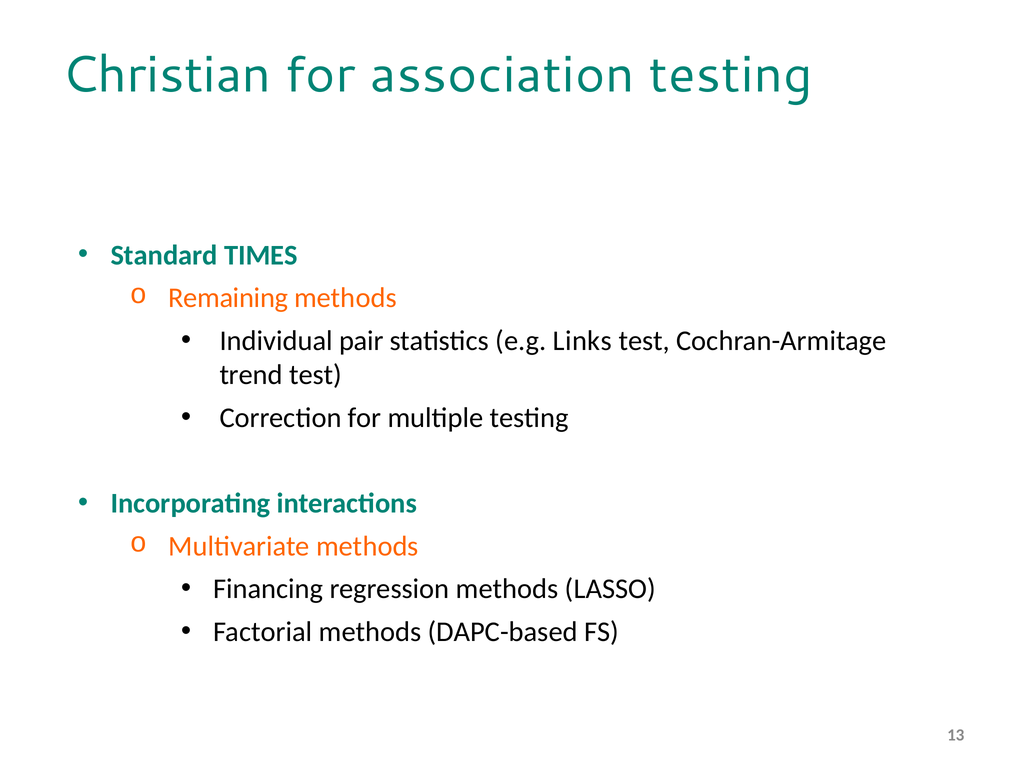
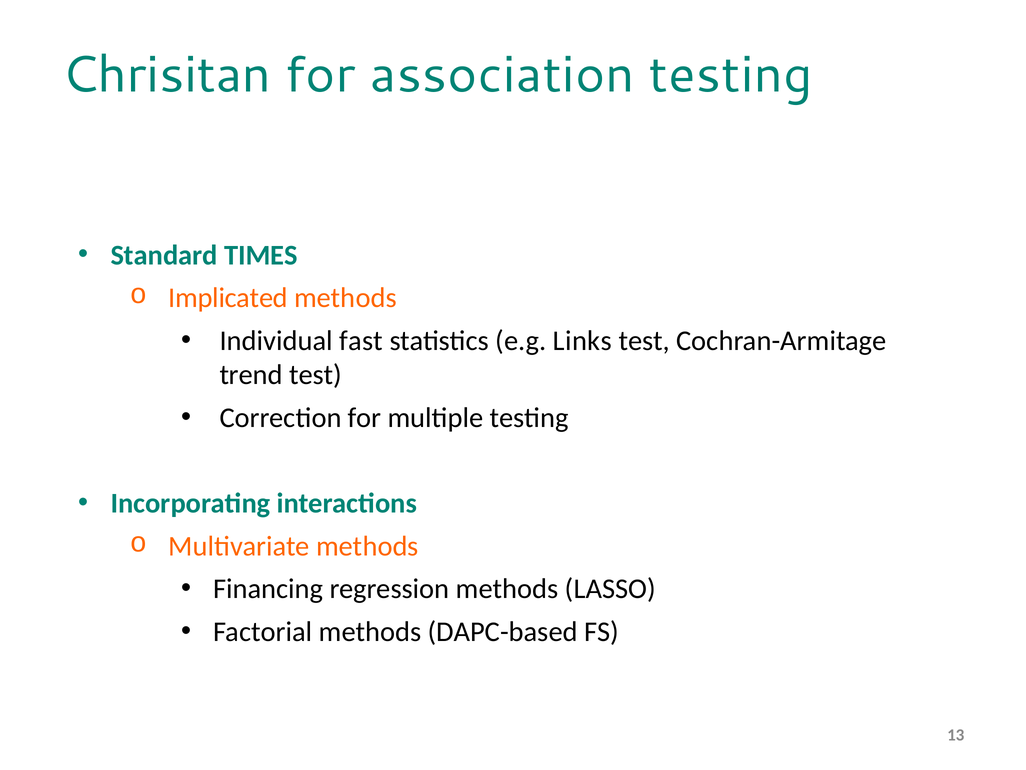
Christian: Christian -> Chrisitan
Remaining: Remaining -> Implicated
pair: pair -> fast
